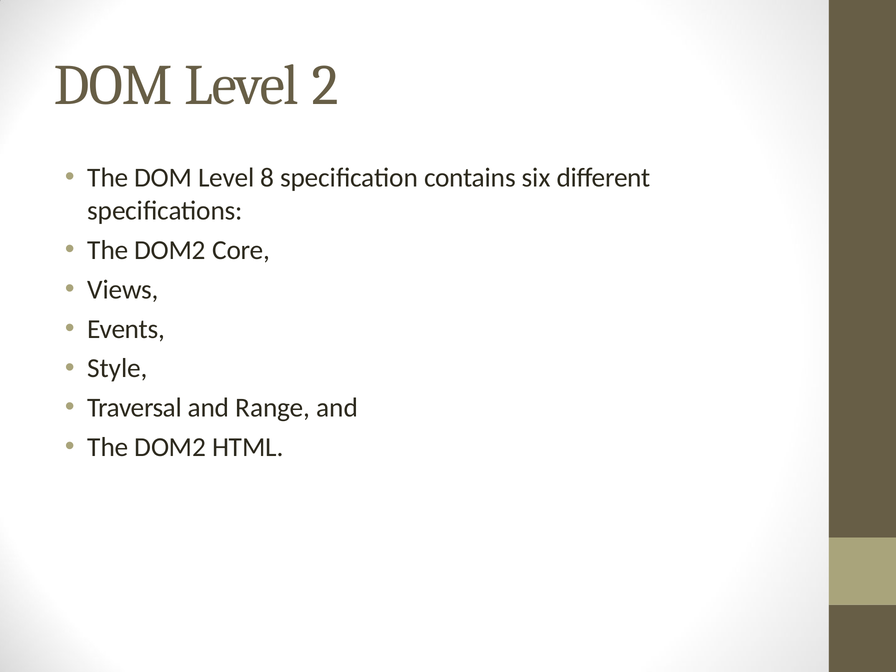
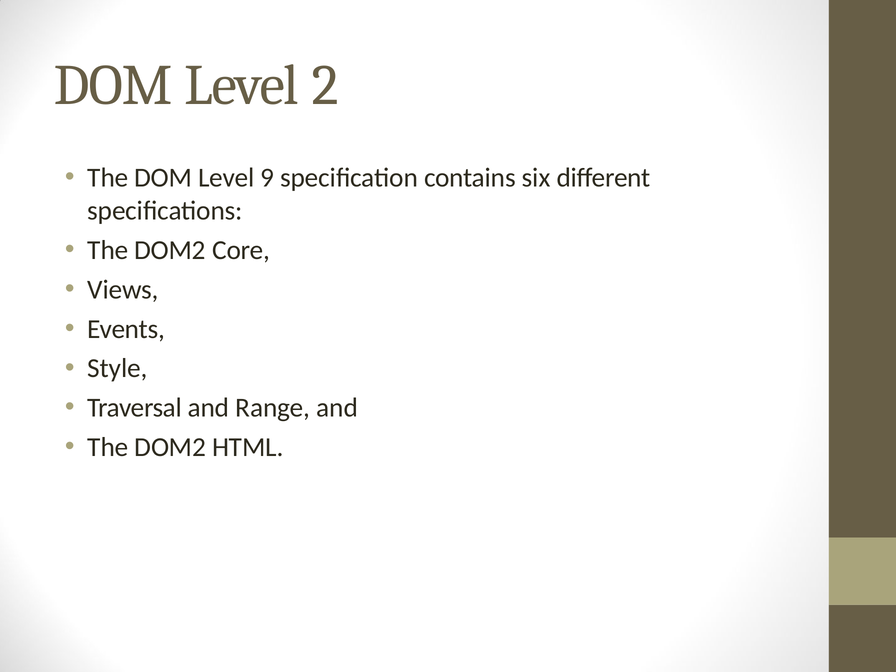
8: 8 -> 9
